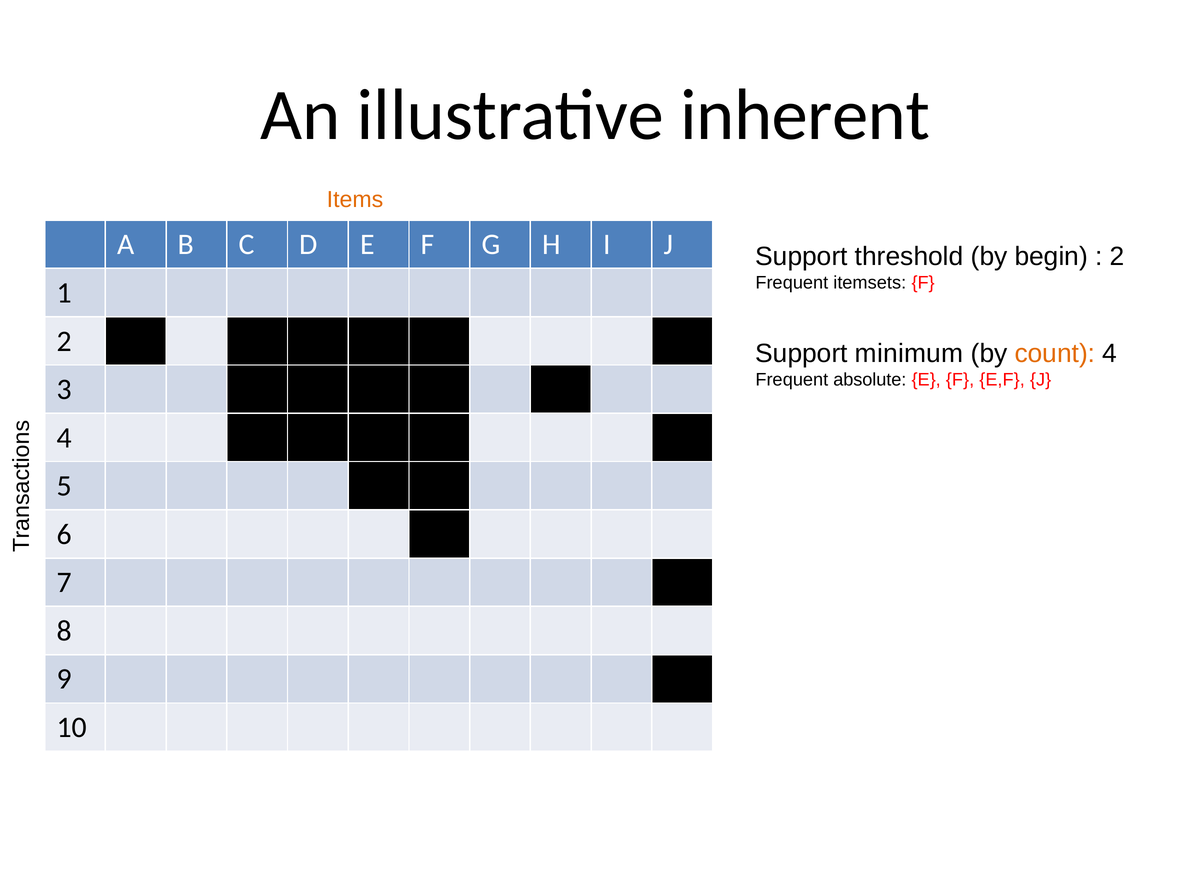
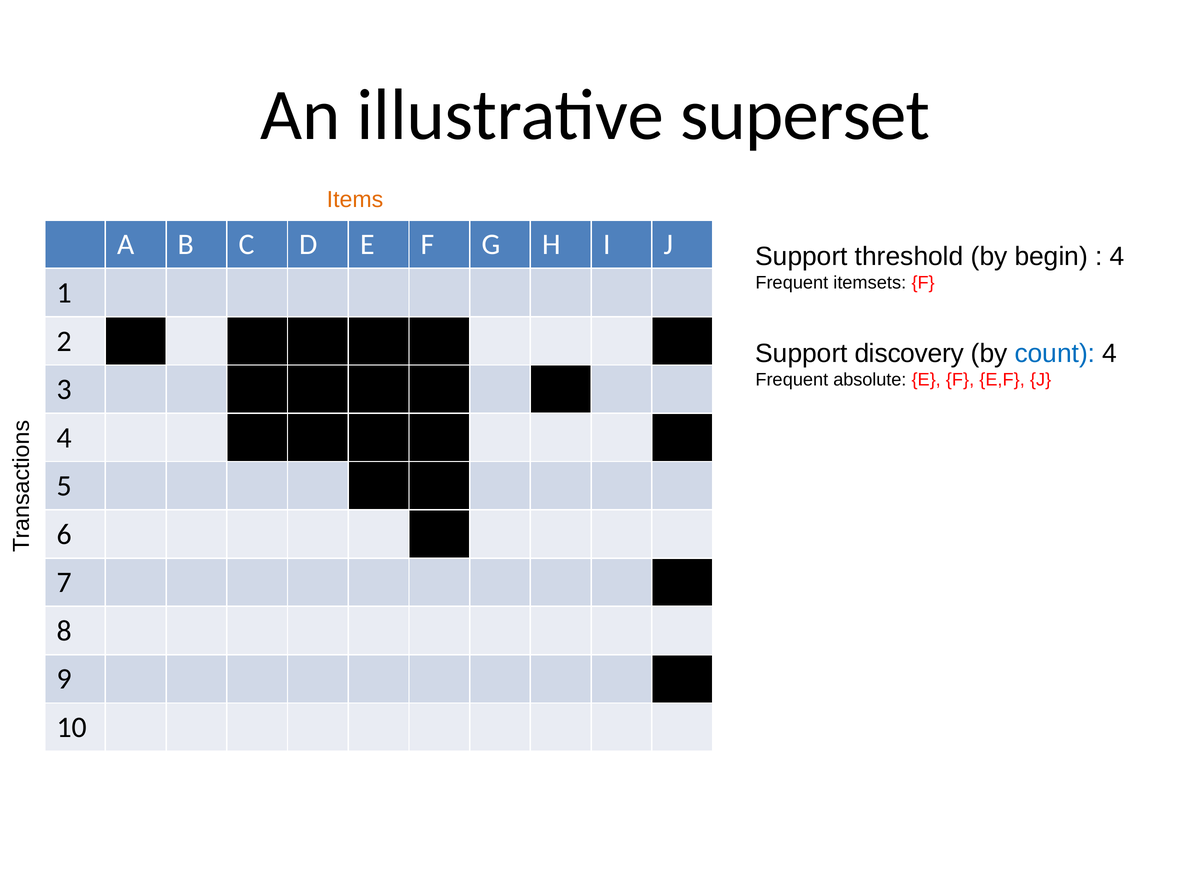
inherent: inherent -> superset
2 at (1117, 256): 2 -> 4
minimum: minimum -> discovery
count colour: orange -> blue
